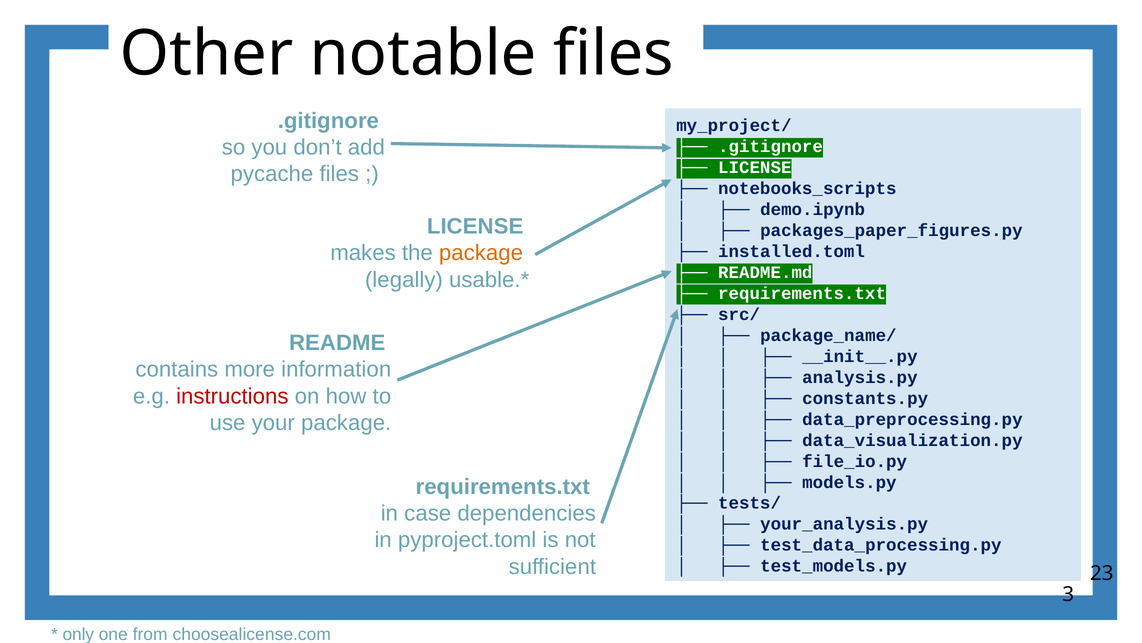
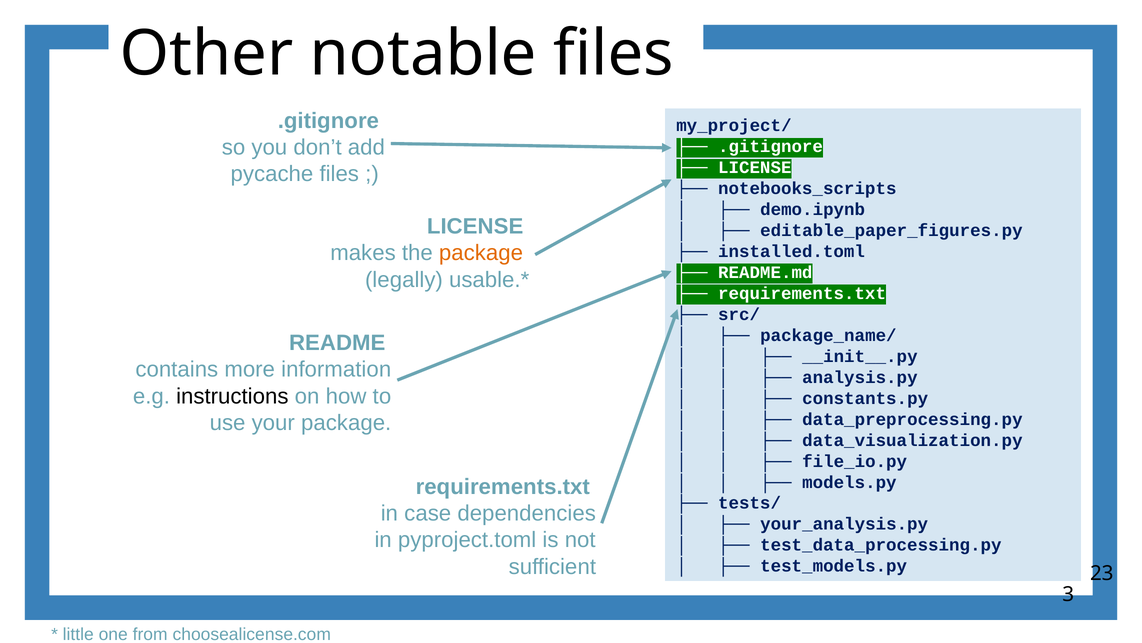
packages_paper_figures.py: packages_paper_figures.py -> editable_paper_figures.py
instructions colour: red -> black
only: only -> little
